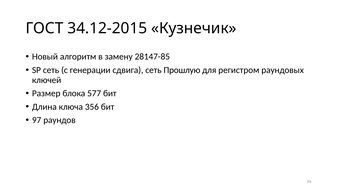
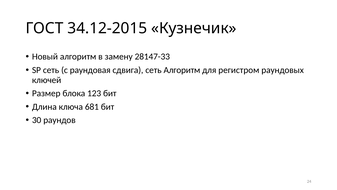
28147-85: 28147-85 -> 28147-33
генерации: генерации -> раундовая
сеть Прошлую: Прошлую -> Алгоритм
577: 577 -> 123
356: 356 -> 681
97: 97 -> 30
